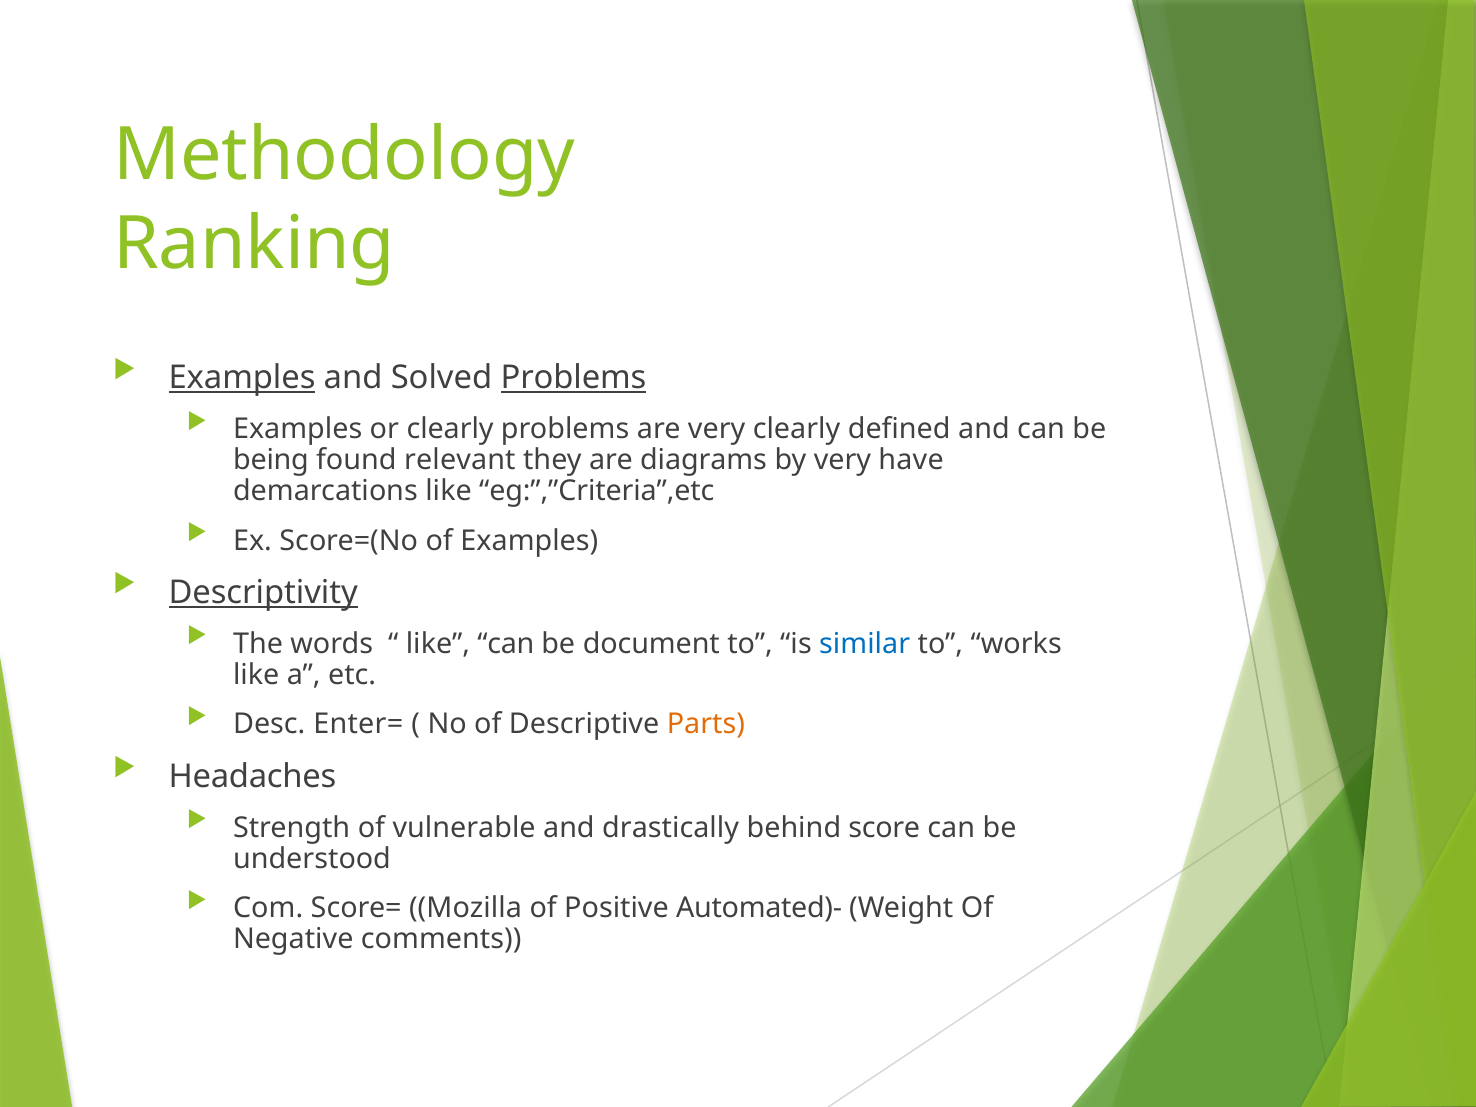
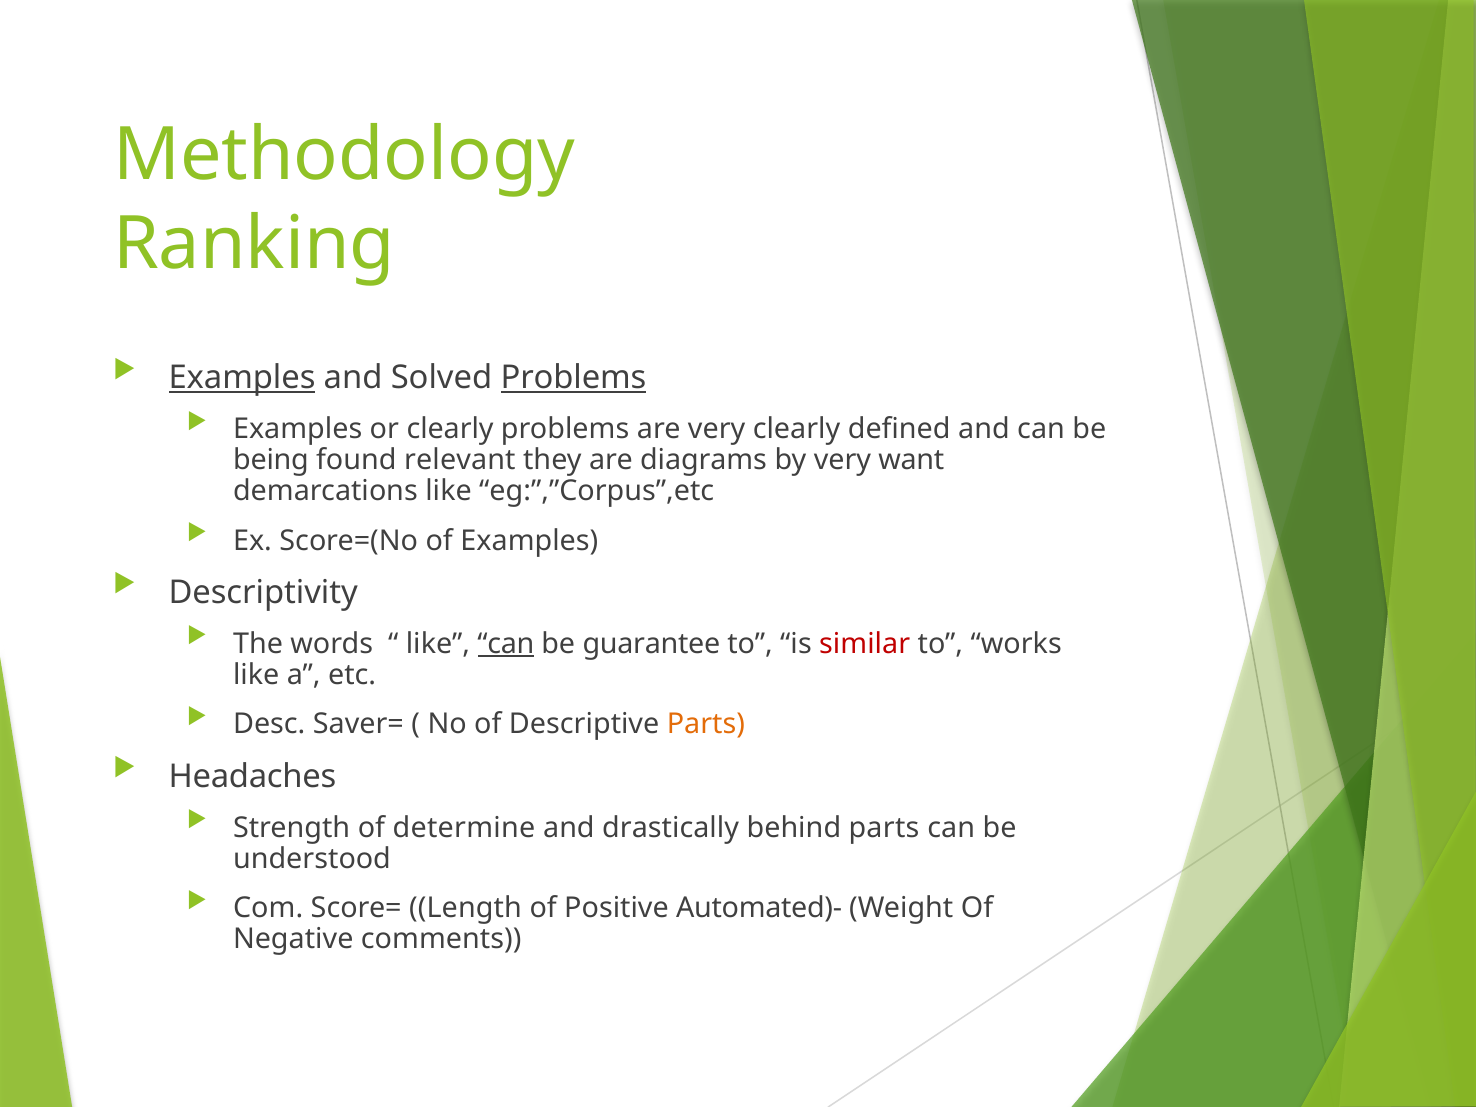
have: have -> want
eg:”,”Criteria”,etc: eg:”,”Criteria”,etc -> eg:”,”Corpus”,etc
Descriptivity underline: present -> none
can at (506, 644) underline: none -> present
document: document -> guarantee
similar colour: blue -> red
Enter=: Enter= -> Saver=
vulnerable: vulnerable -> determine
behind score: score -> parts
Mozilla: Mozilla -> Length
